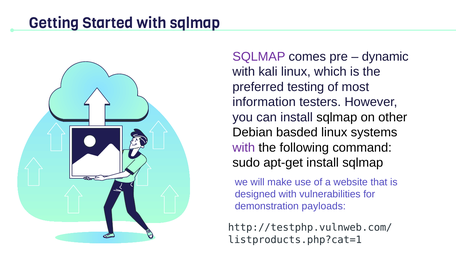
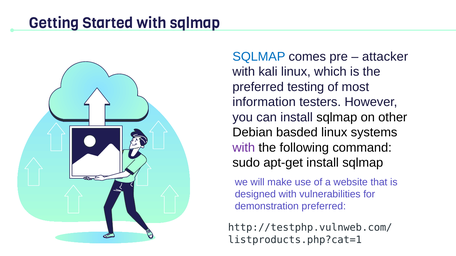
SQLMAP at (259, 57) colour: purple -> blue
dynamic: dynamic -> attacker
demonstration payloads: payloads -> preferred
